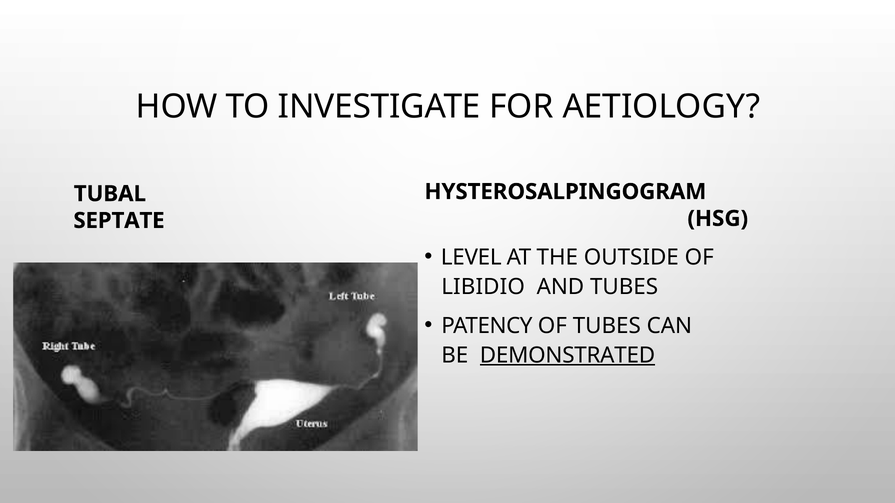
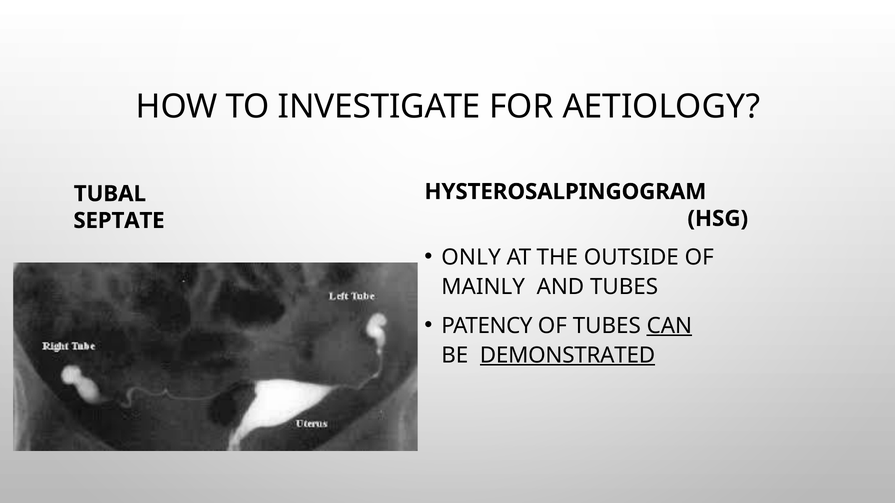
LEVEL: LEVEL -> ONLY
LIBIDIO: LIBIDIO -> MAINLY
CAN underline: none -> present
